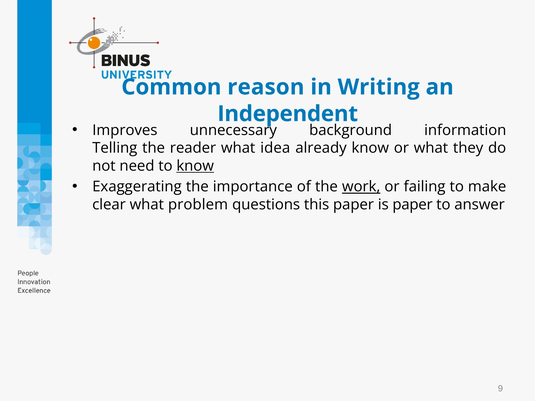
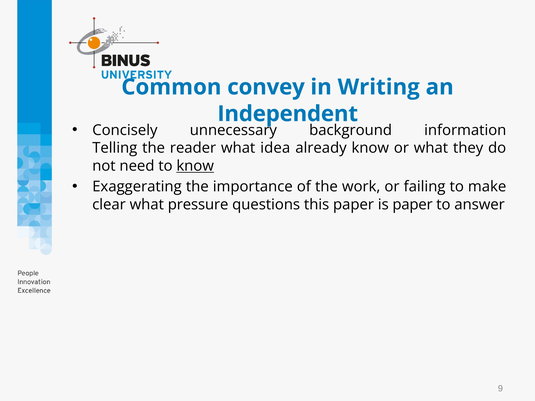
reason: reason -> convey
Improves: Improves -> Concisely
work underline: present -> none
problem: problem -> pressure
